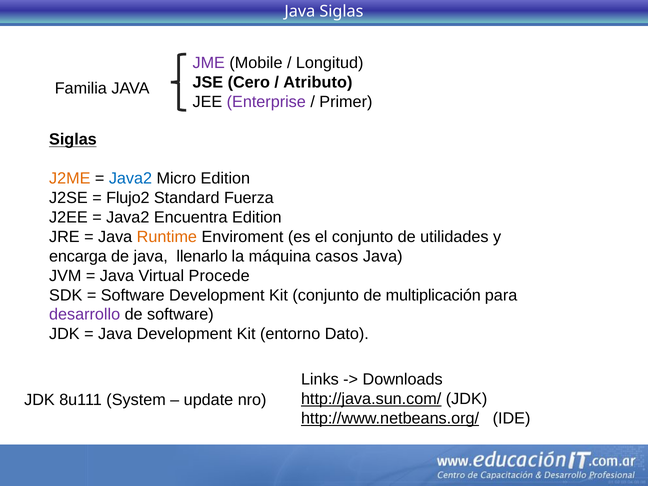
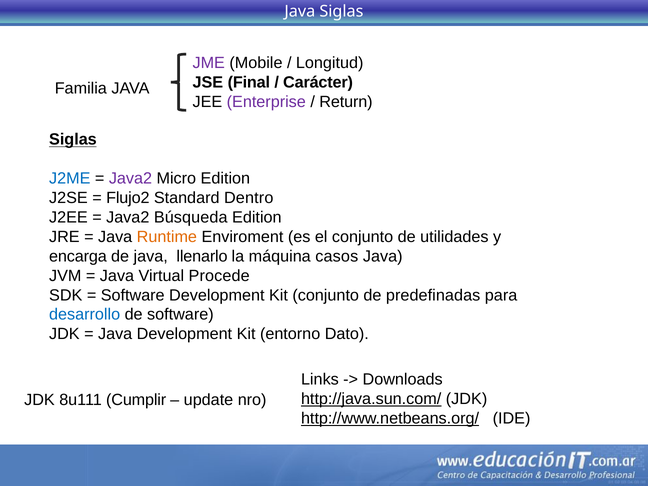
Cero: Cero -> Final
Atributo: Atributo -> Carácter
Primer: Primer -> Return
J2ME colour: orange -> blue
Java2 at (130, 179) colour: blue -> purple
Fuerza: Fuerza -> Dentro
Encuentra: Encuentra -> Búsqueda
multiplicación: multiplicación -> predefinadas
desarrollo colour: purple -> blue
System: System -> Cumplir
